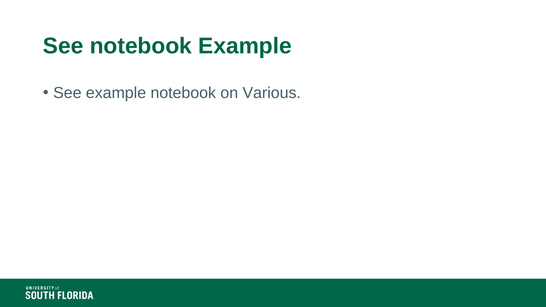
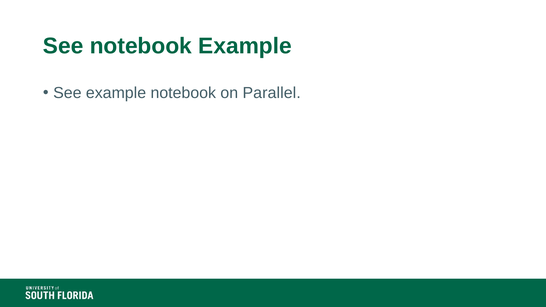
Various: Various -> Parallel
